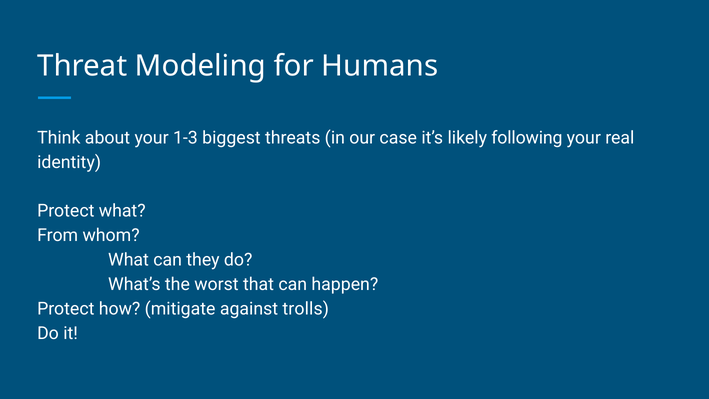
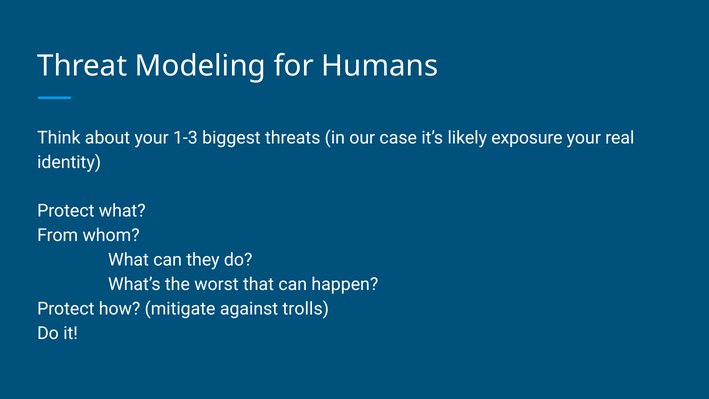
following: following -> exposure
